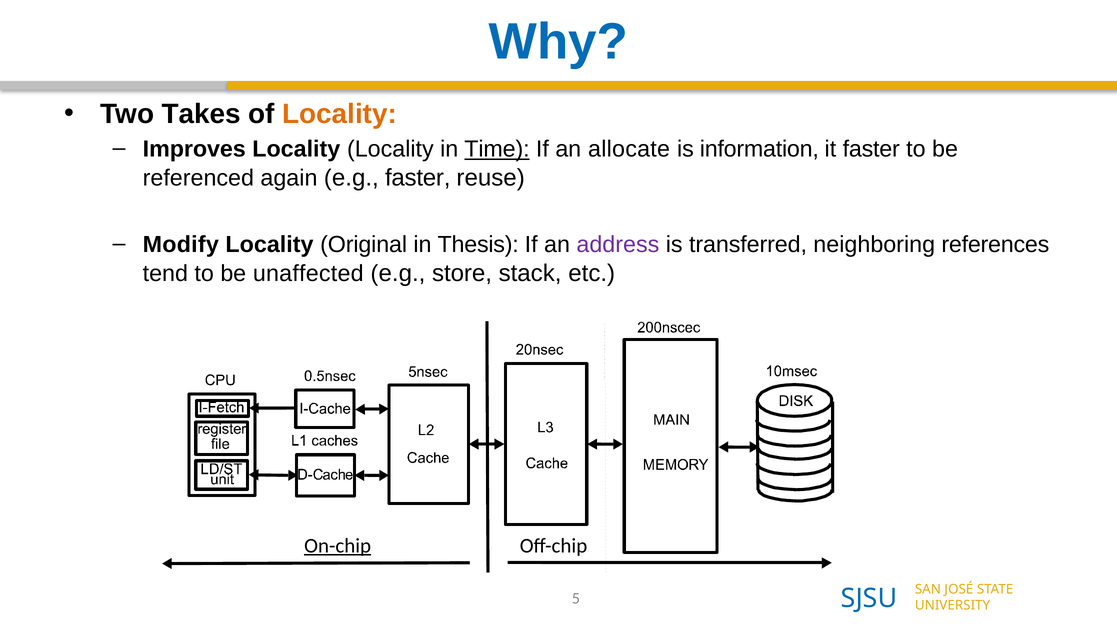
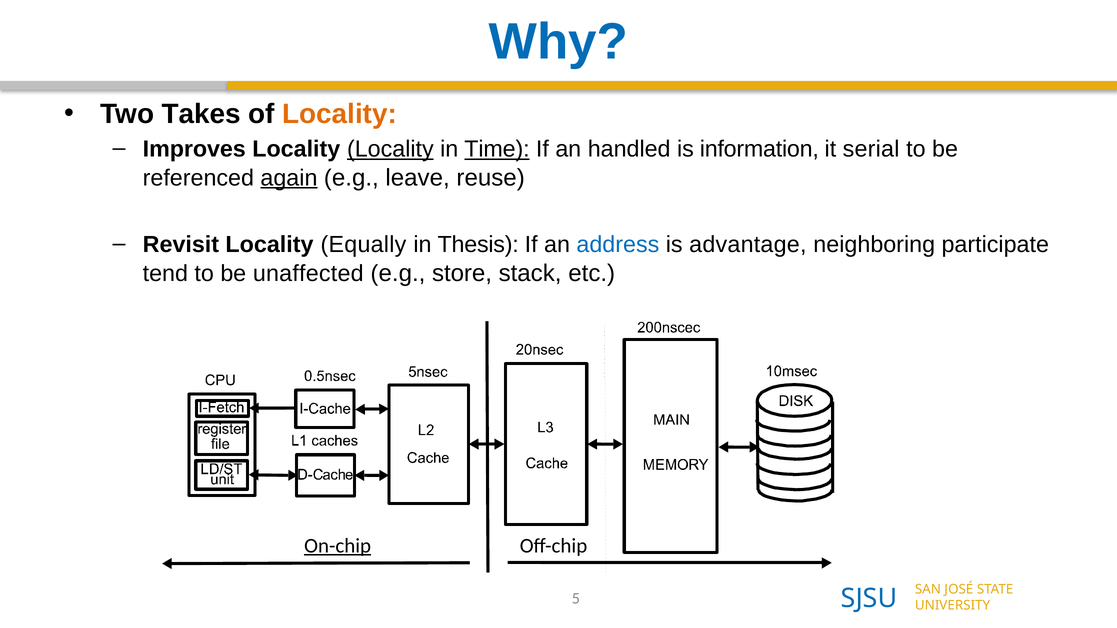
Locality at (390, 149) underline: none -> present
allocate: allocate -> handled
it faster: faster -> serial
again underline: none -> present
e.g faster: faster -> leave
Modify: Modify -> Revisit
Original: Original -> Equally
address colour: purple -> blue
transferred: transferred -> advantage
references: references -> participate
